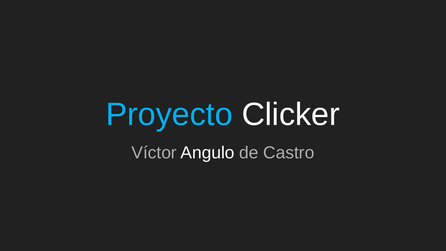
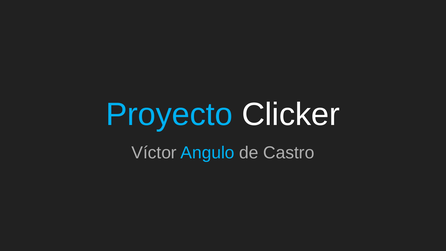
Angulo colour: white -> light blue
